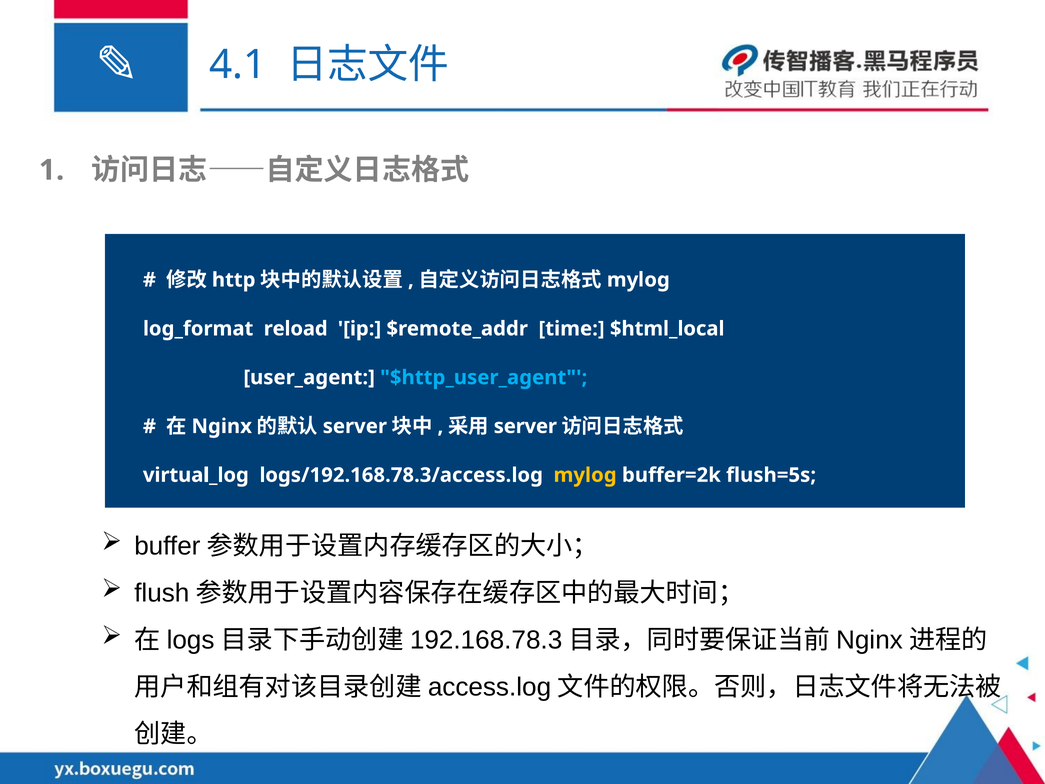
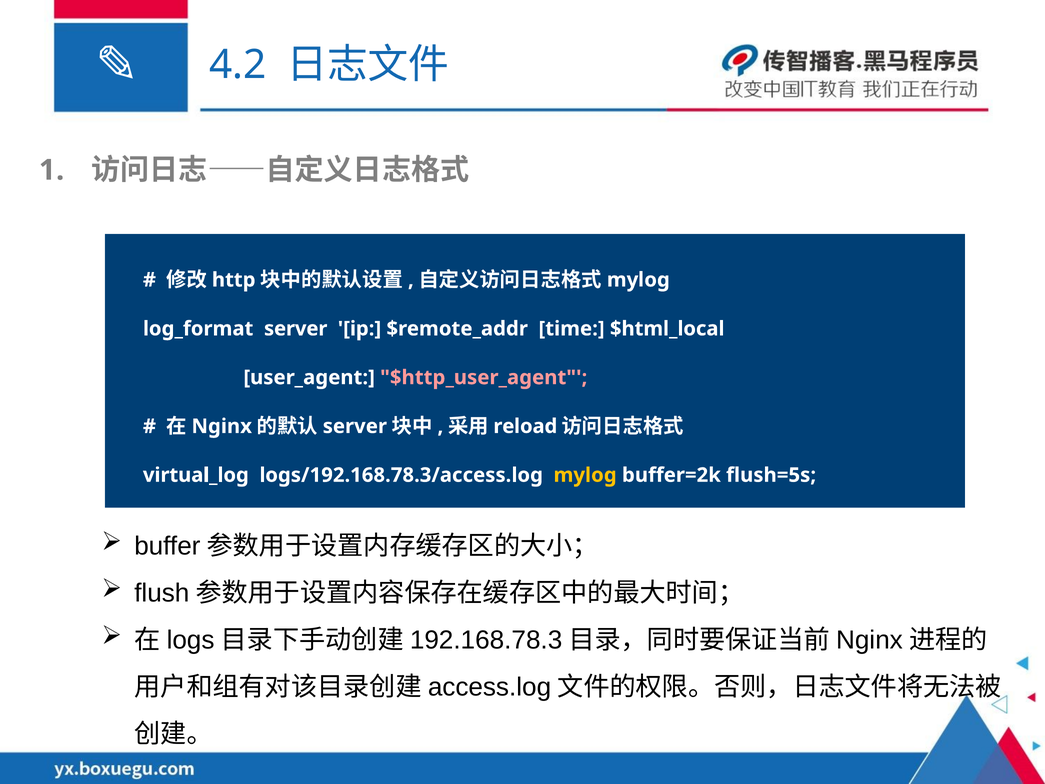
4.1: 4.1 -> 4.2
log_format reload: reload -> server
$http_user_agent colour: light blue -> pink
server at (525, 426): server -> reload
